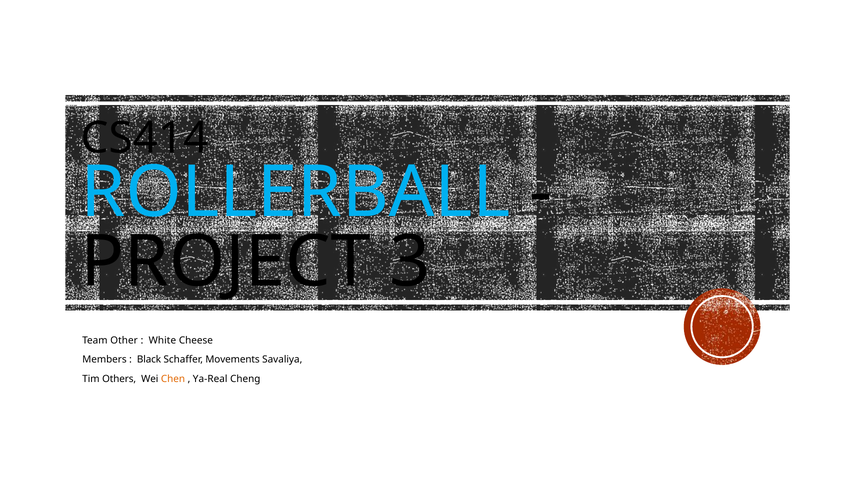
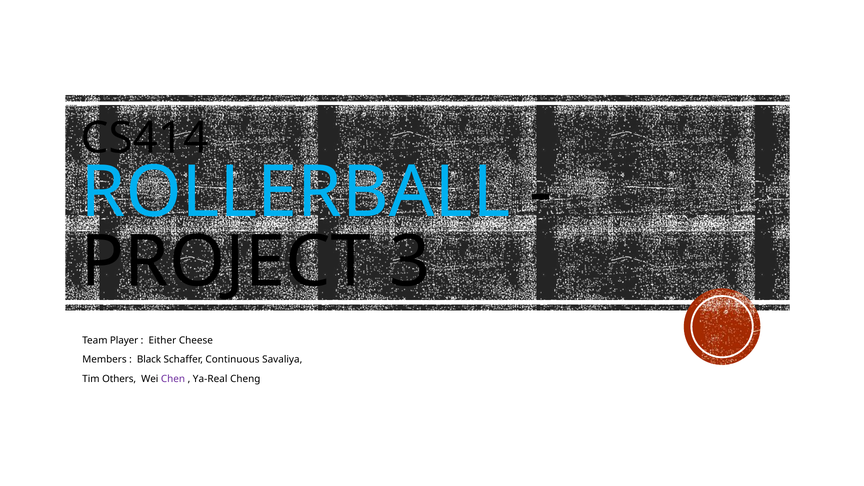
Other: Other -> Player
White: White -> Either
Movements: Movements -> Continuous
Chen colour: orange -> purple
